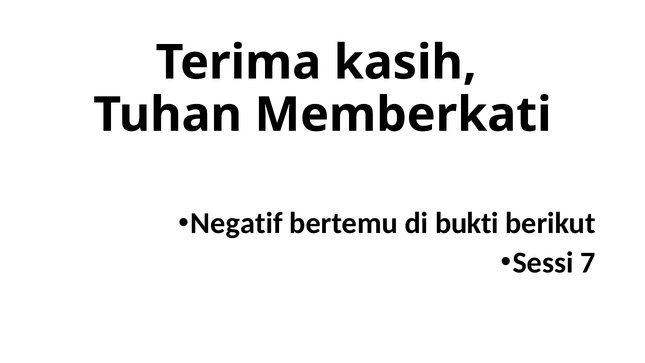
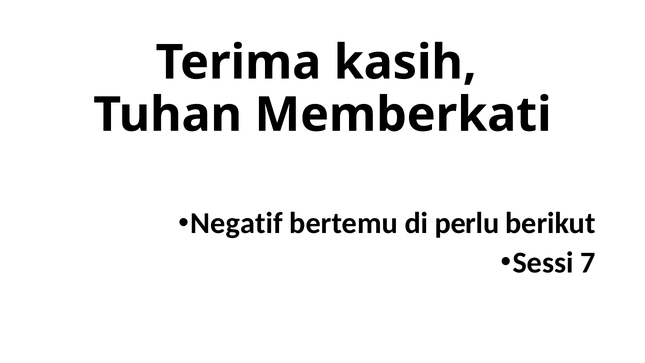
bukti: bukti -> perlu
